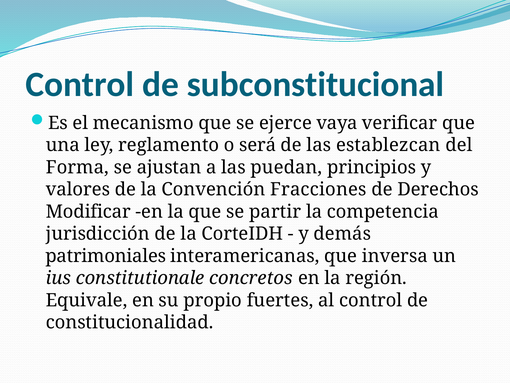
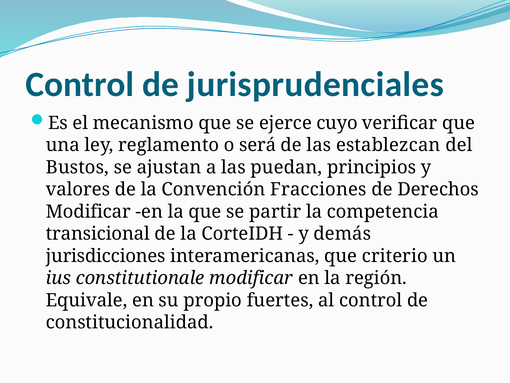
subconstitucional: subconstitucional -> jurisprudenciales
vaya: vaya -> cuyo
Forma: Forma -> Bustos
jurisdicción: jurisdicción -> transicional
patrimoniales: patrimoniales -> jurisdicciones
inversa: inversa -> criterio
constitutionale concretos: concretos -> modificar
